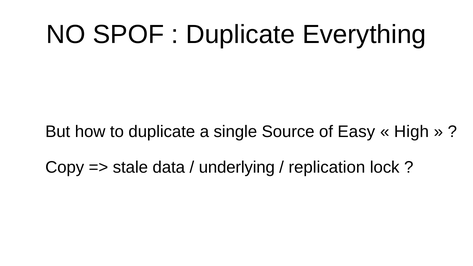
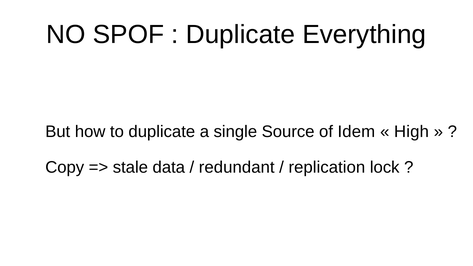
Easy: Easy -> Idem
underlying: underlying -> redundant
